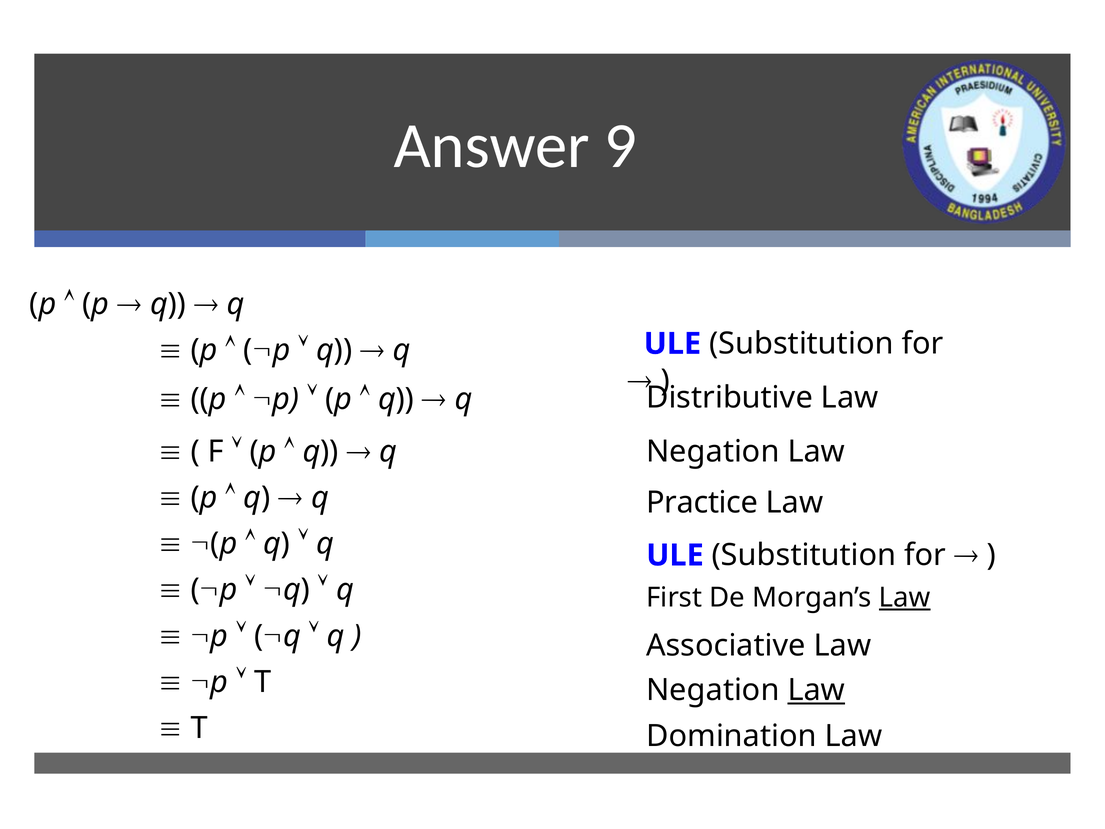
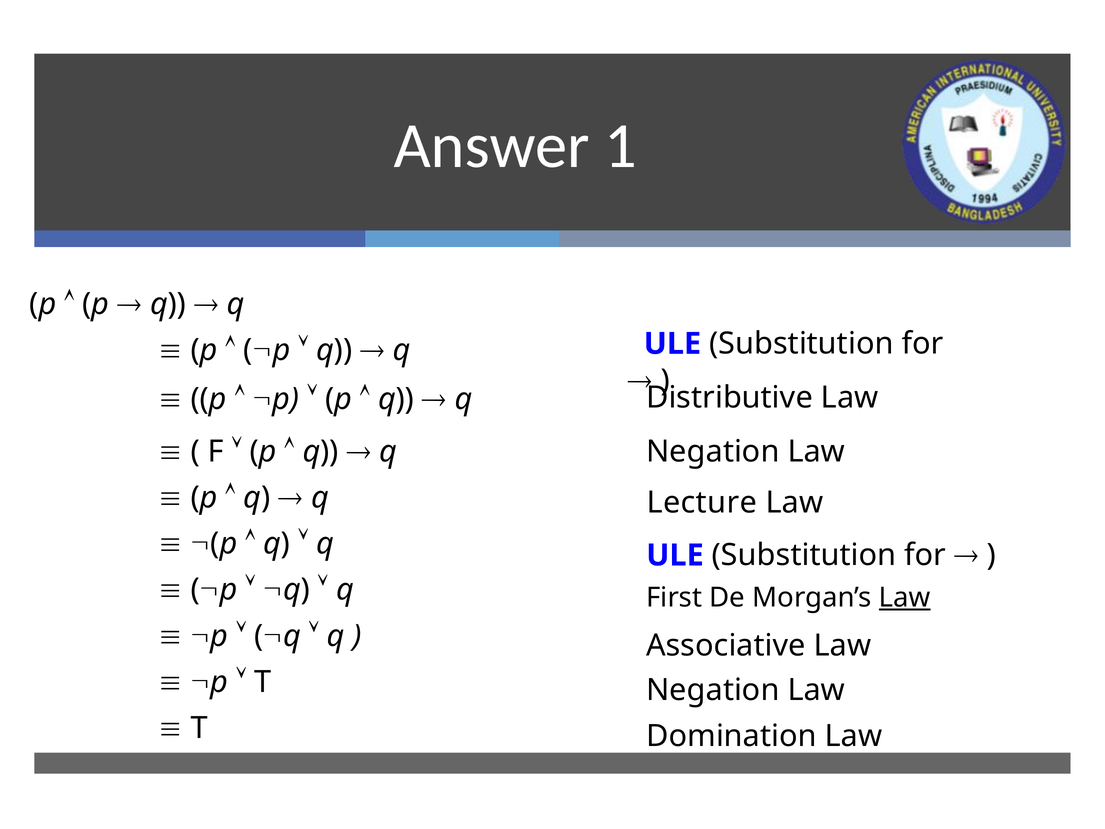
9: 9 -> 1
Practice: Practice -> Lecture
Law at (816, 690) underline: present -> none
